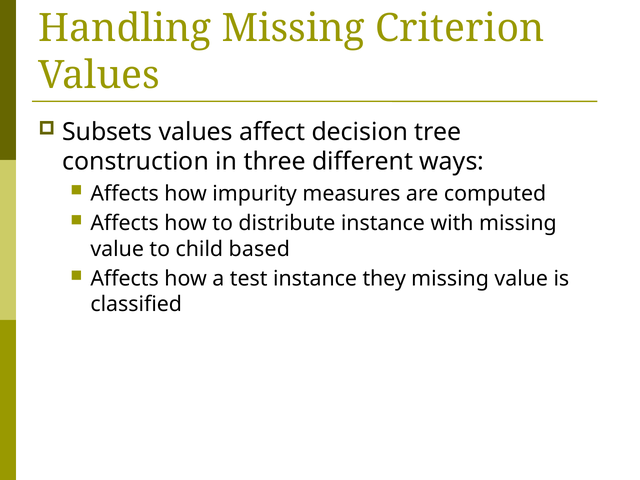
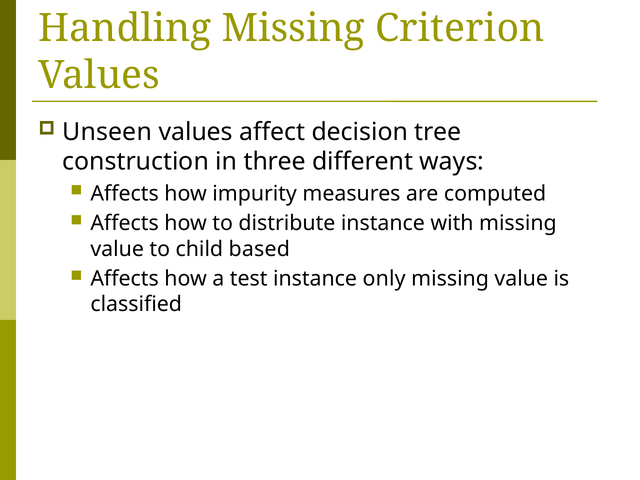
Subsets: Subsets -> Unseen
they: they -> only
